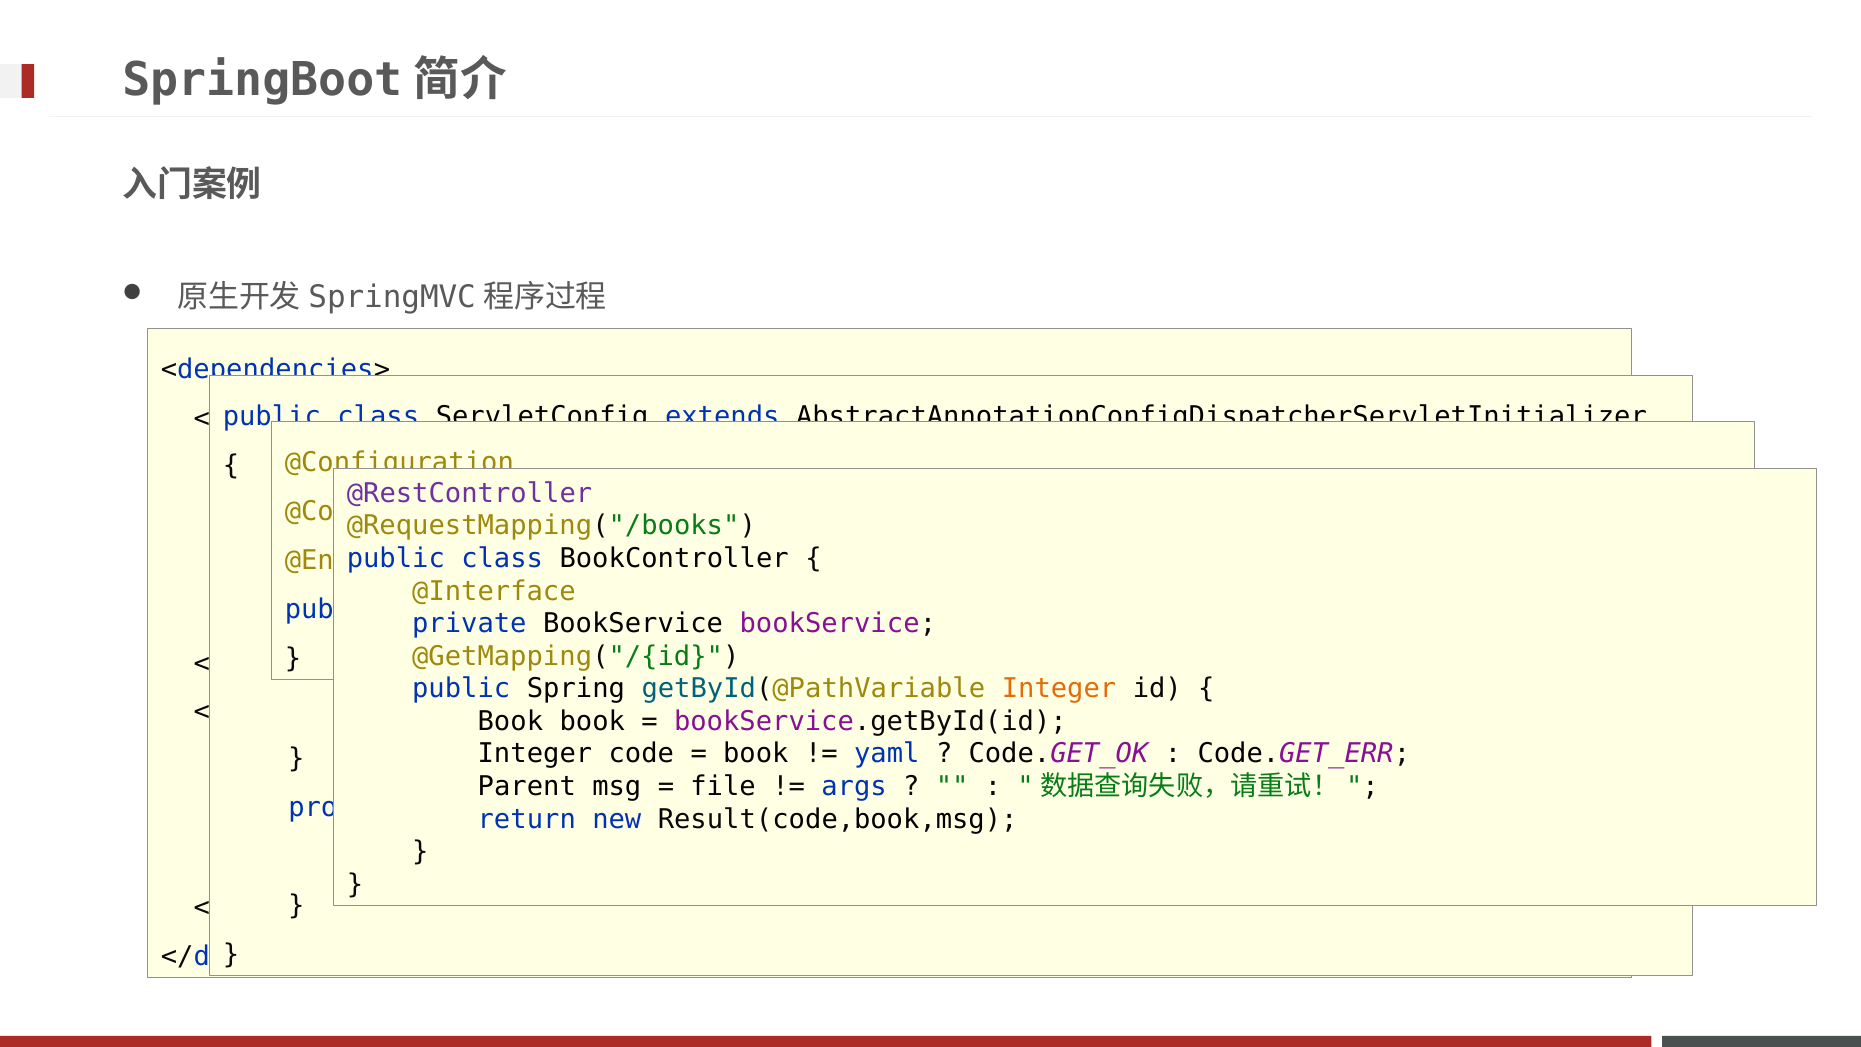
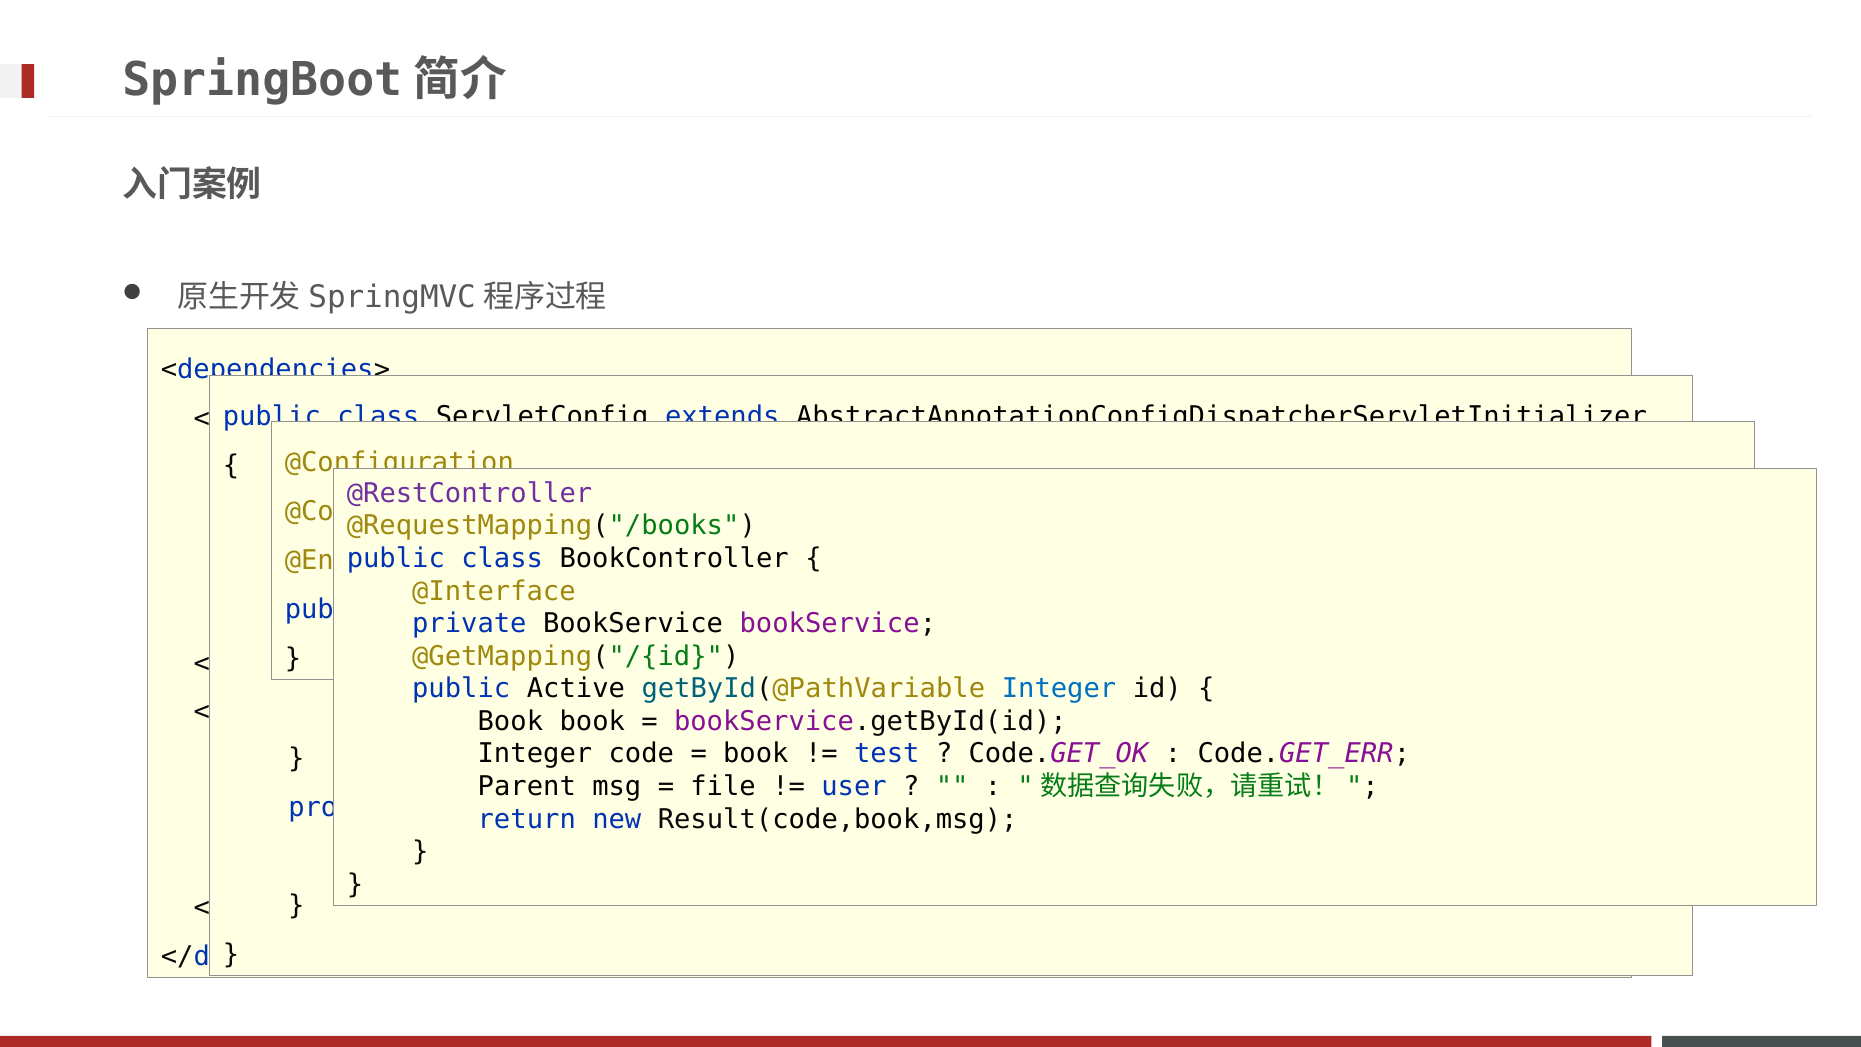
Spring: Spring -> Active
Integer at (1059, 689) colour: orange -> blue
yaml: yaml -> test
args: args -> user
